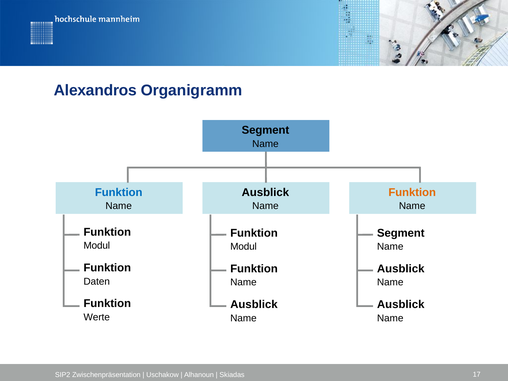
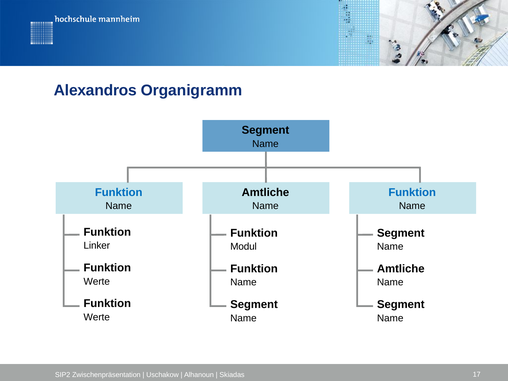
Ausblick at (265, 192): Ausblick -> Amtliche
Funktion at (412, 192) colour: orange -> blue
Modul at (97, 246): Modul -> Linker
Ausblick at (401, 269): Ausblick -> Amtliche
Daten at (97, 281): Daten -> Werte
Ausblick at (254, 304): Ausblick -> Segment
Ausblick at (401, 304): Ausblick -> Segment
